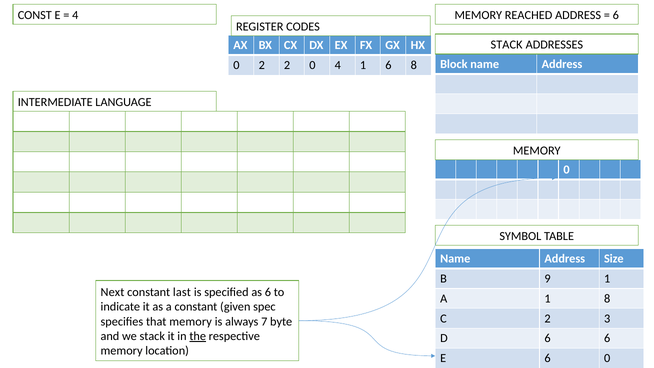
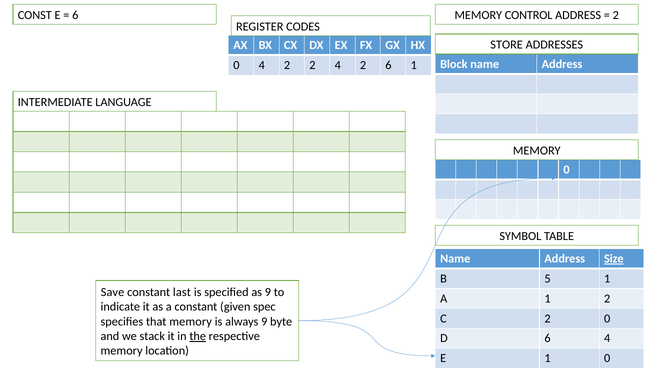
4 at (75, 15): 4 -> 6
REACHED: REACHED -> CONTROL
6 at (616, 15): 6 -> 2
STACK at (507, 45): STACK -> STORE
0 2: 2 -> 4
2 0: 0 -> 2
1 at (363, 65): 1 -> 2
6 8: 8 -> 1
Size underline: none -> present
9: 9 -> 5
Next: Next -> Save
as 6: 6 -> 9
1 8: 8 -> 2
2 3: 3 -> 0
always 7: 7 -> 9
6 6: 6 -> 4
E 6: 6 -> 1
